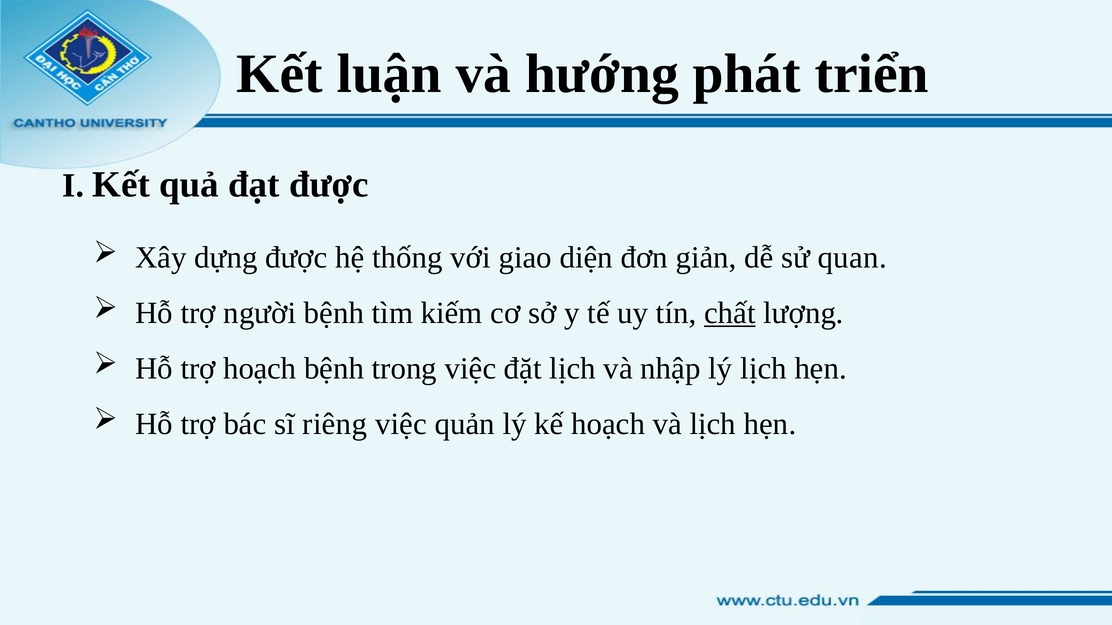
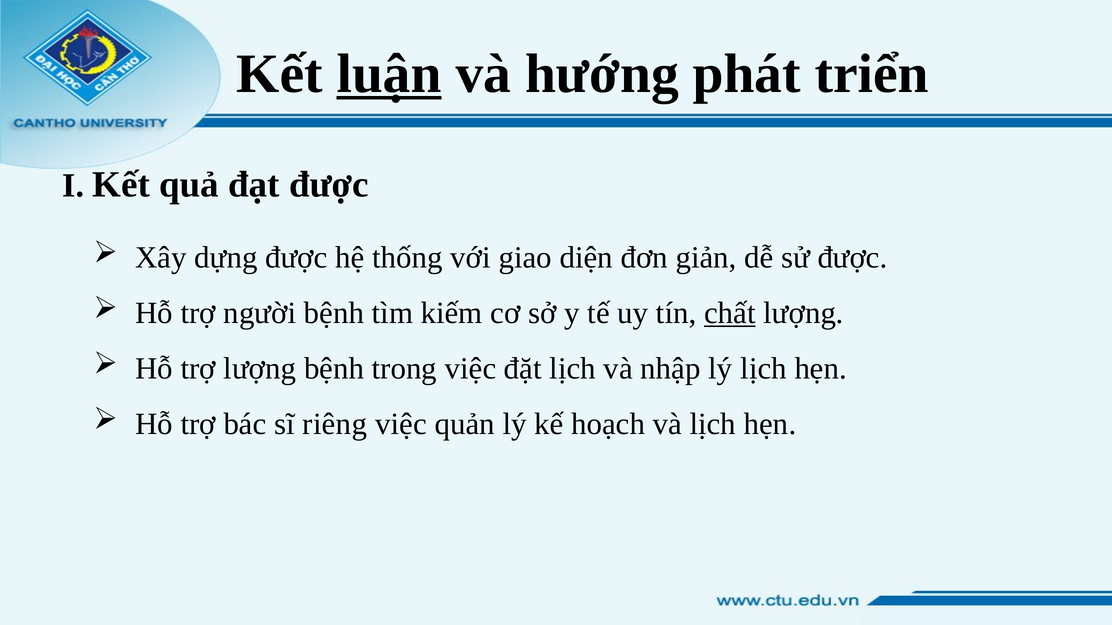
luận underline: none -> present
sử quan: quan -> được
trợ hoạch: hoạch -> lượng
